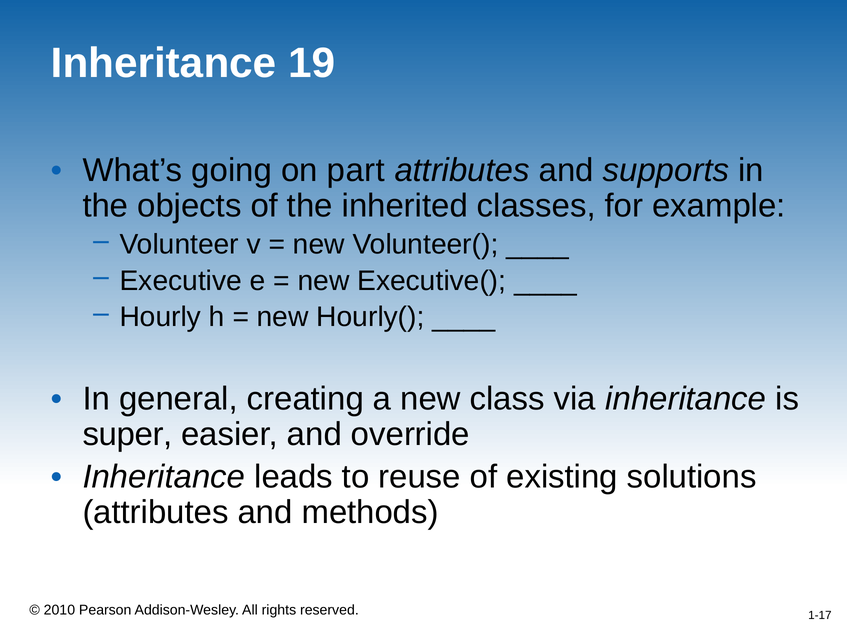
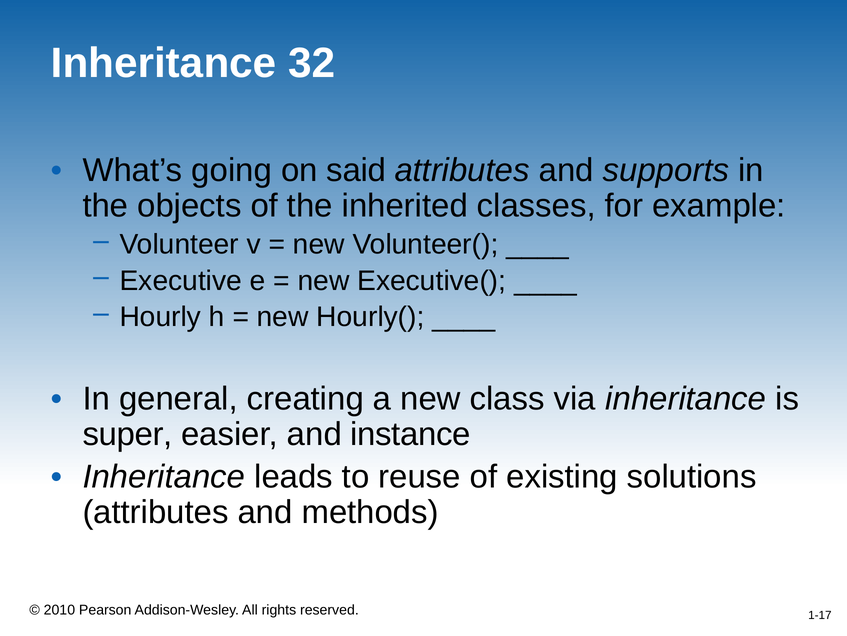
19: 19 -> 32
part: part -> said
override: override -> instance
